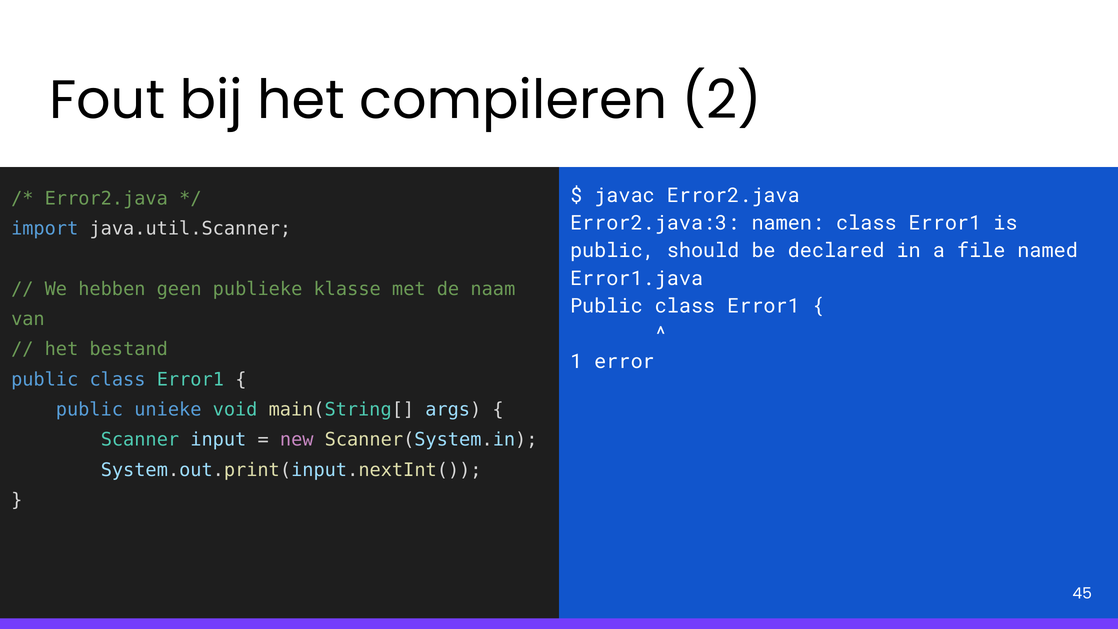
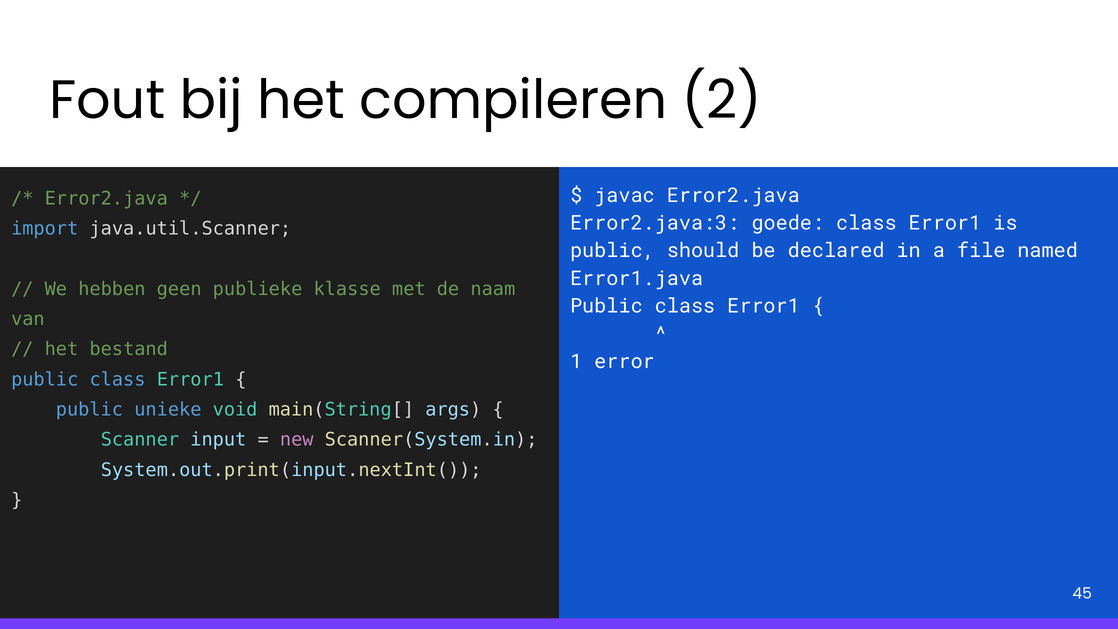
namen: namen -> goede
